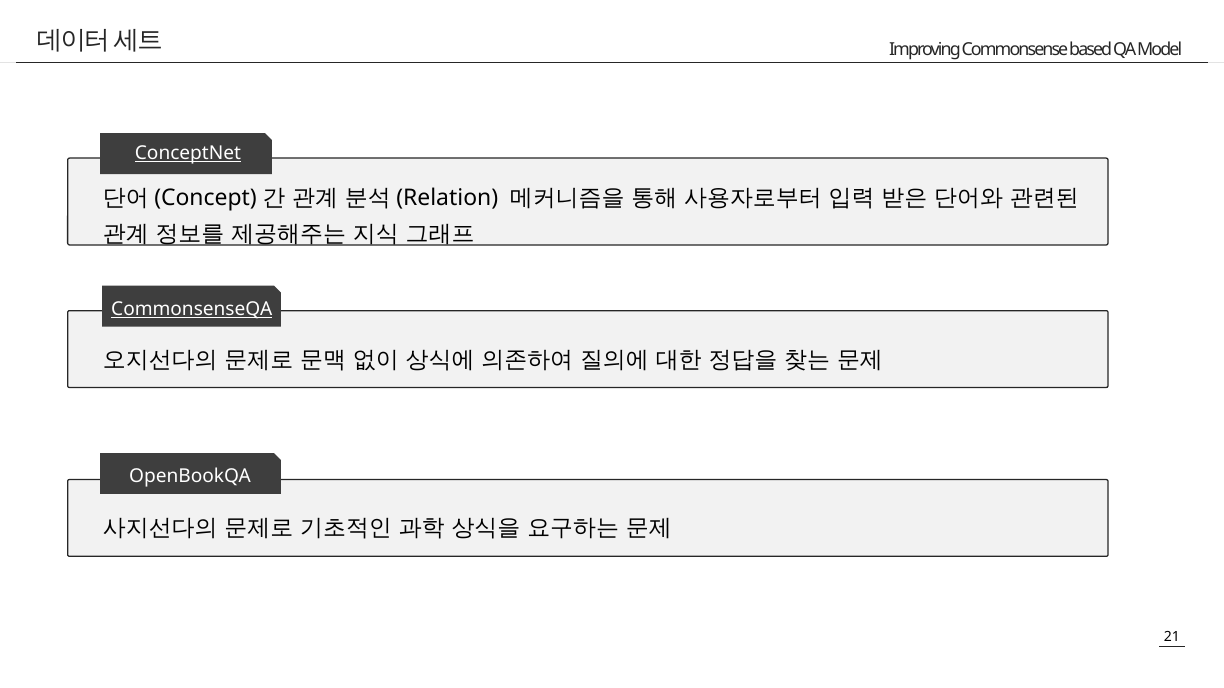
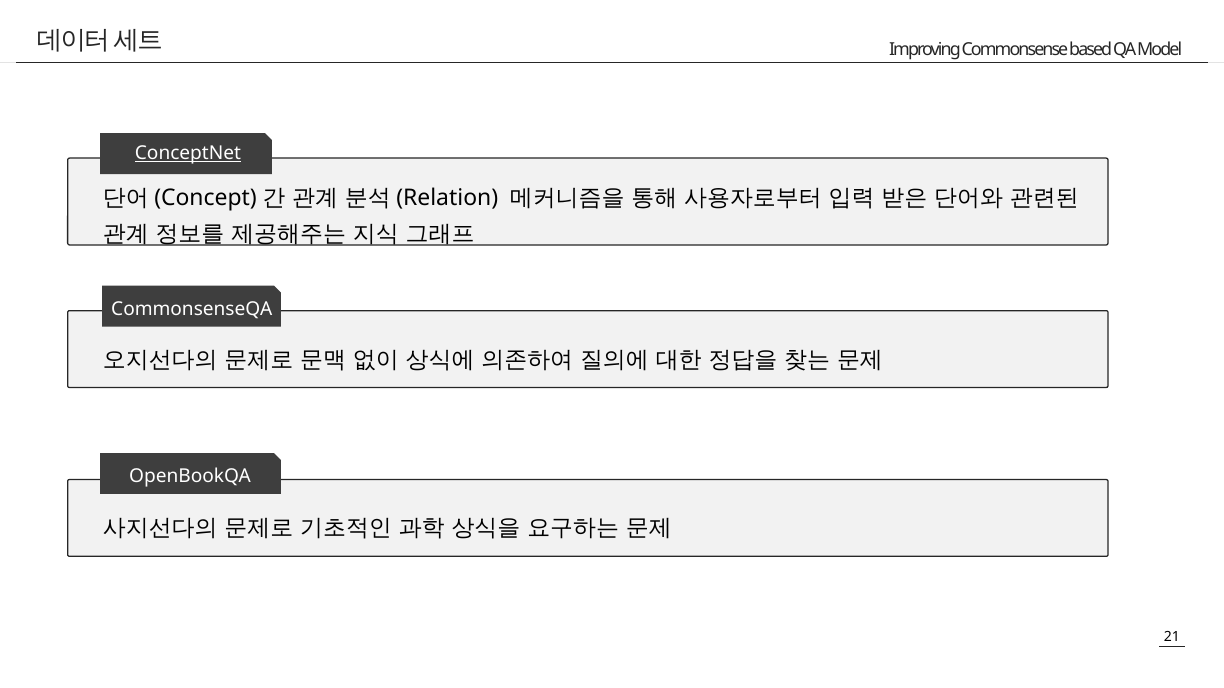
CommonsenseQA underline: present -> none
